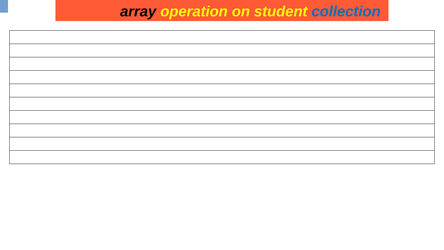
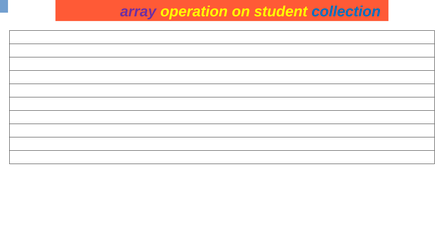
array colour: black -> purple
